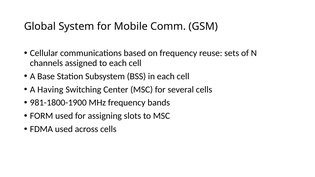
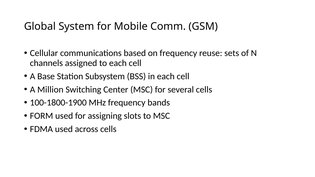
Having: Having -> Million
981-1800-1900: 981-1800-1900 -> 100-1800-1900
